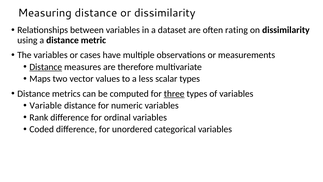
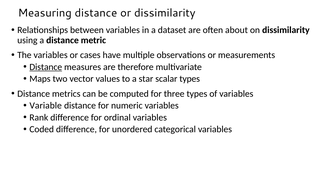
rating: rating -> about
less: less -> star
three underline: present -> none
